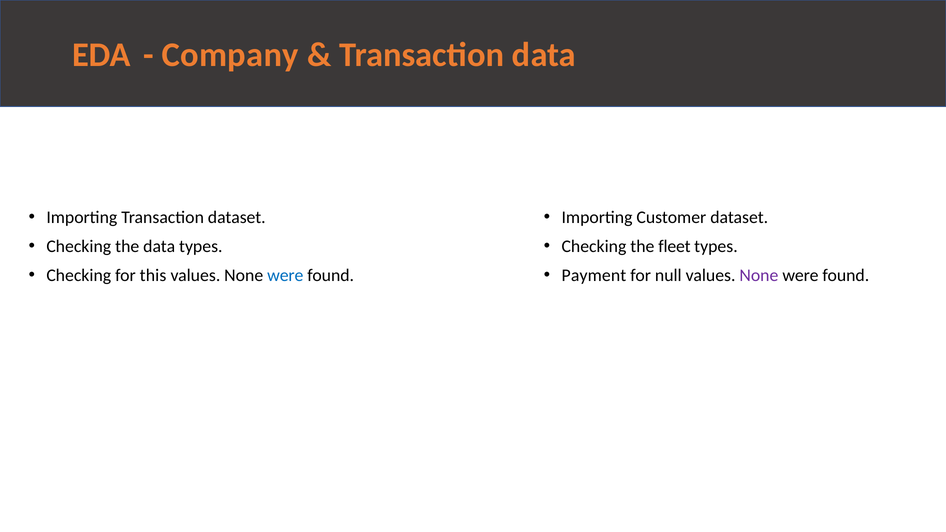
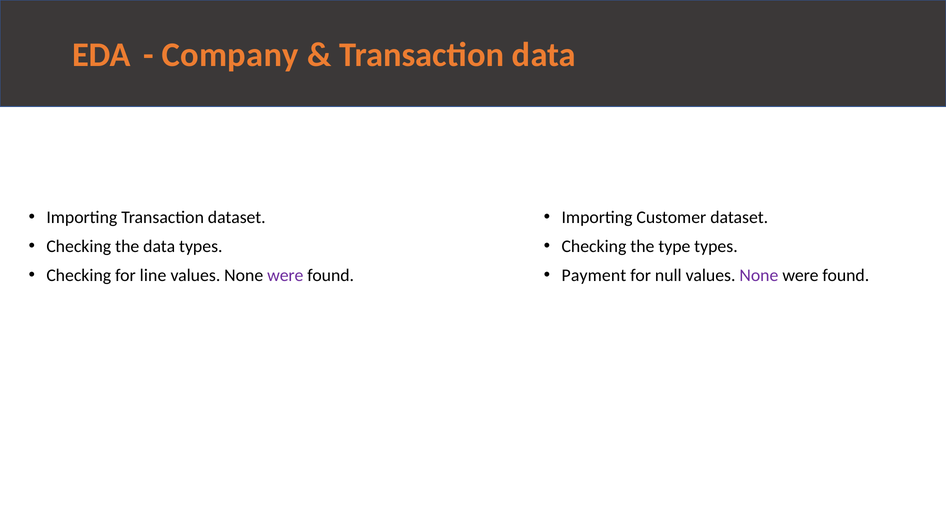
fleet: fleet -> type
this: this -> line
were at (285, 275) colour: blue -> purple
